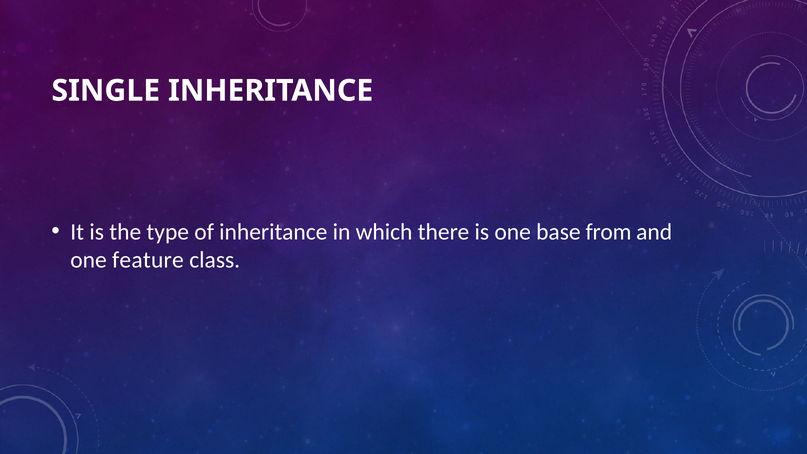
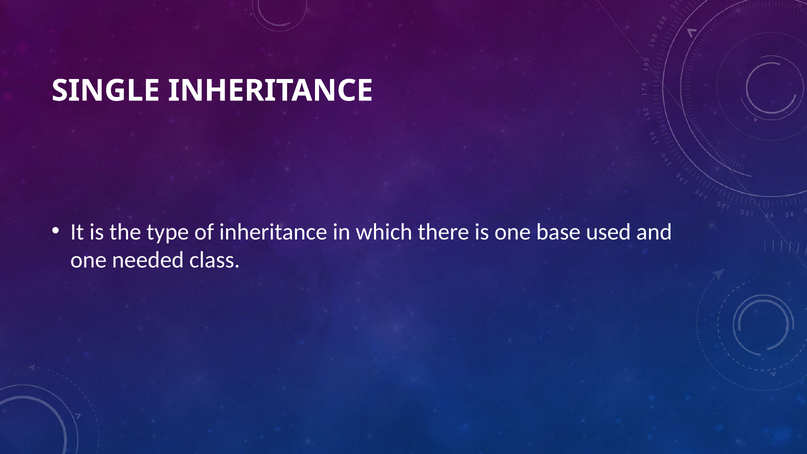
from: from -> used
feature: feature -> needed
